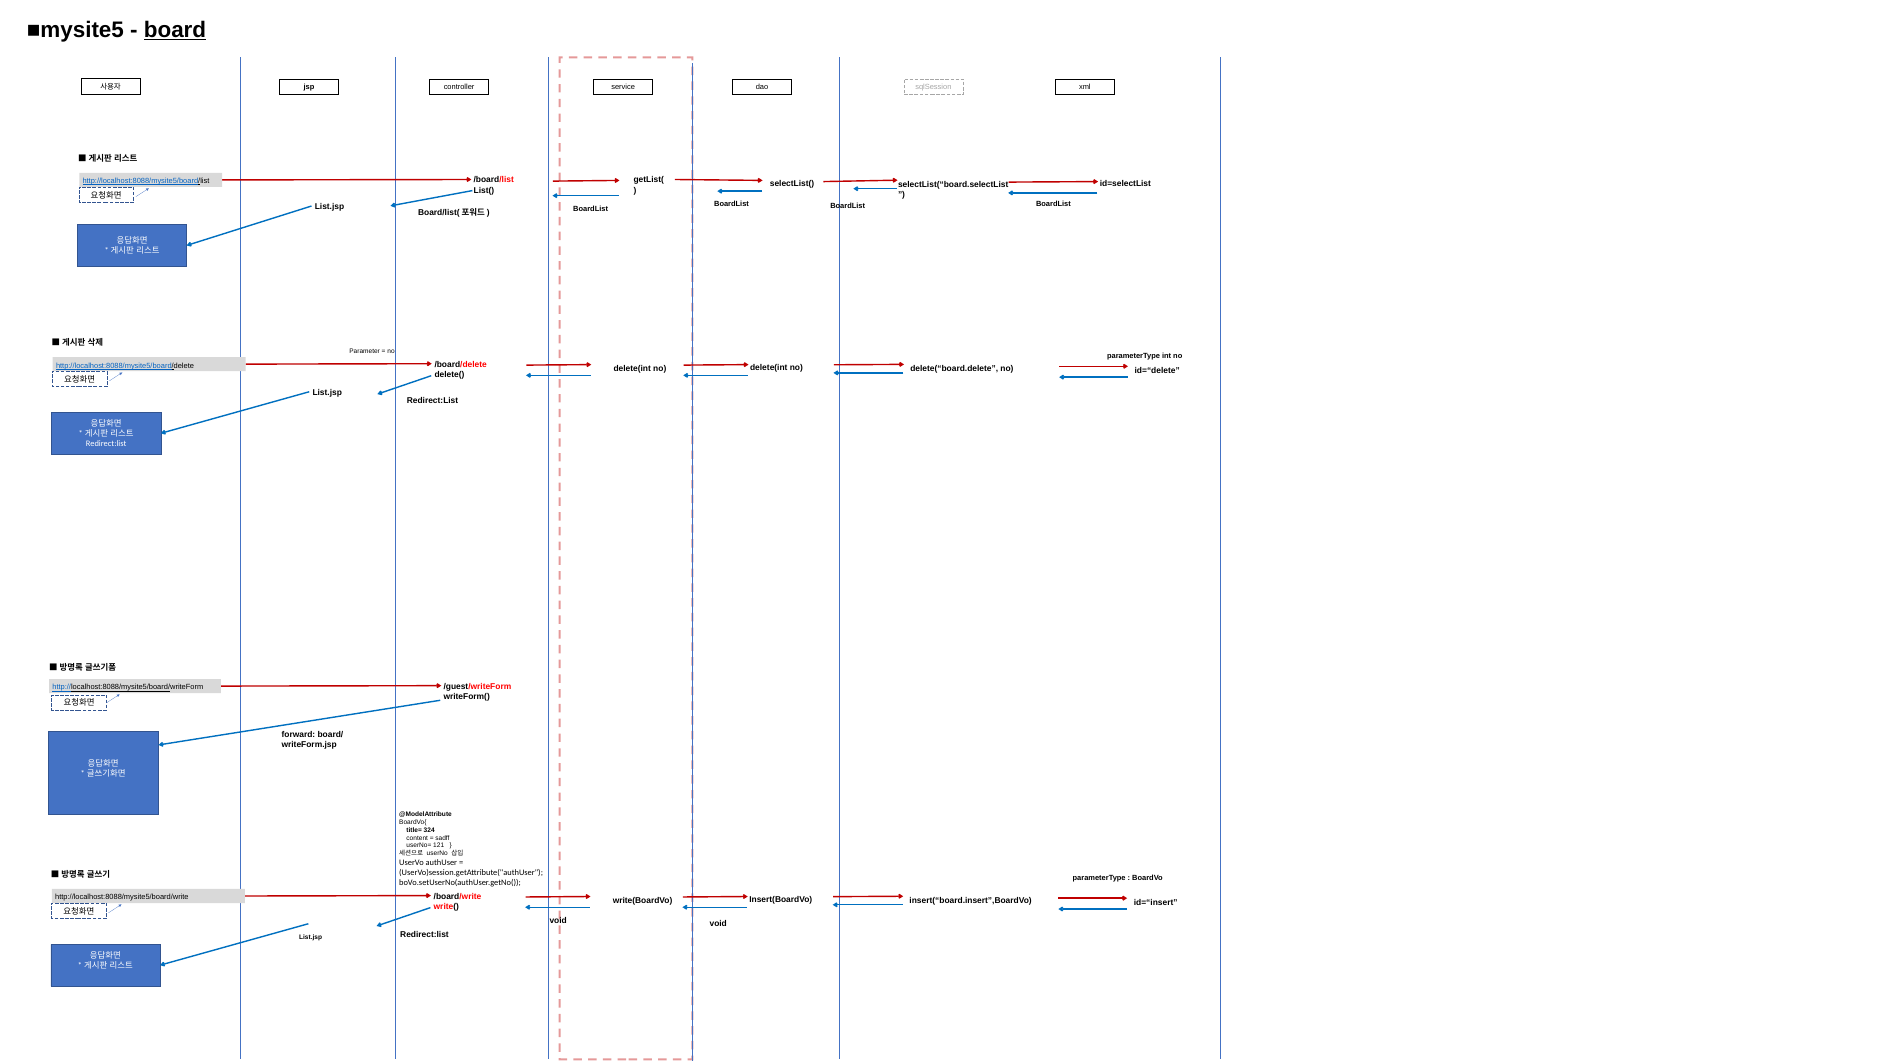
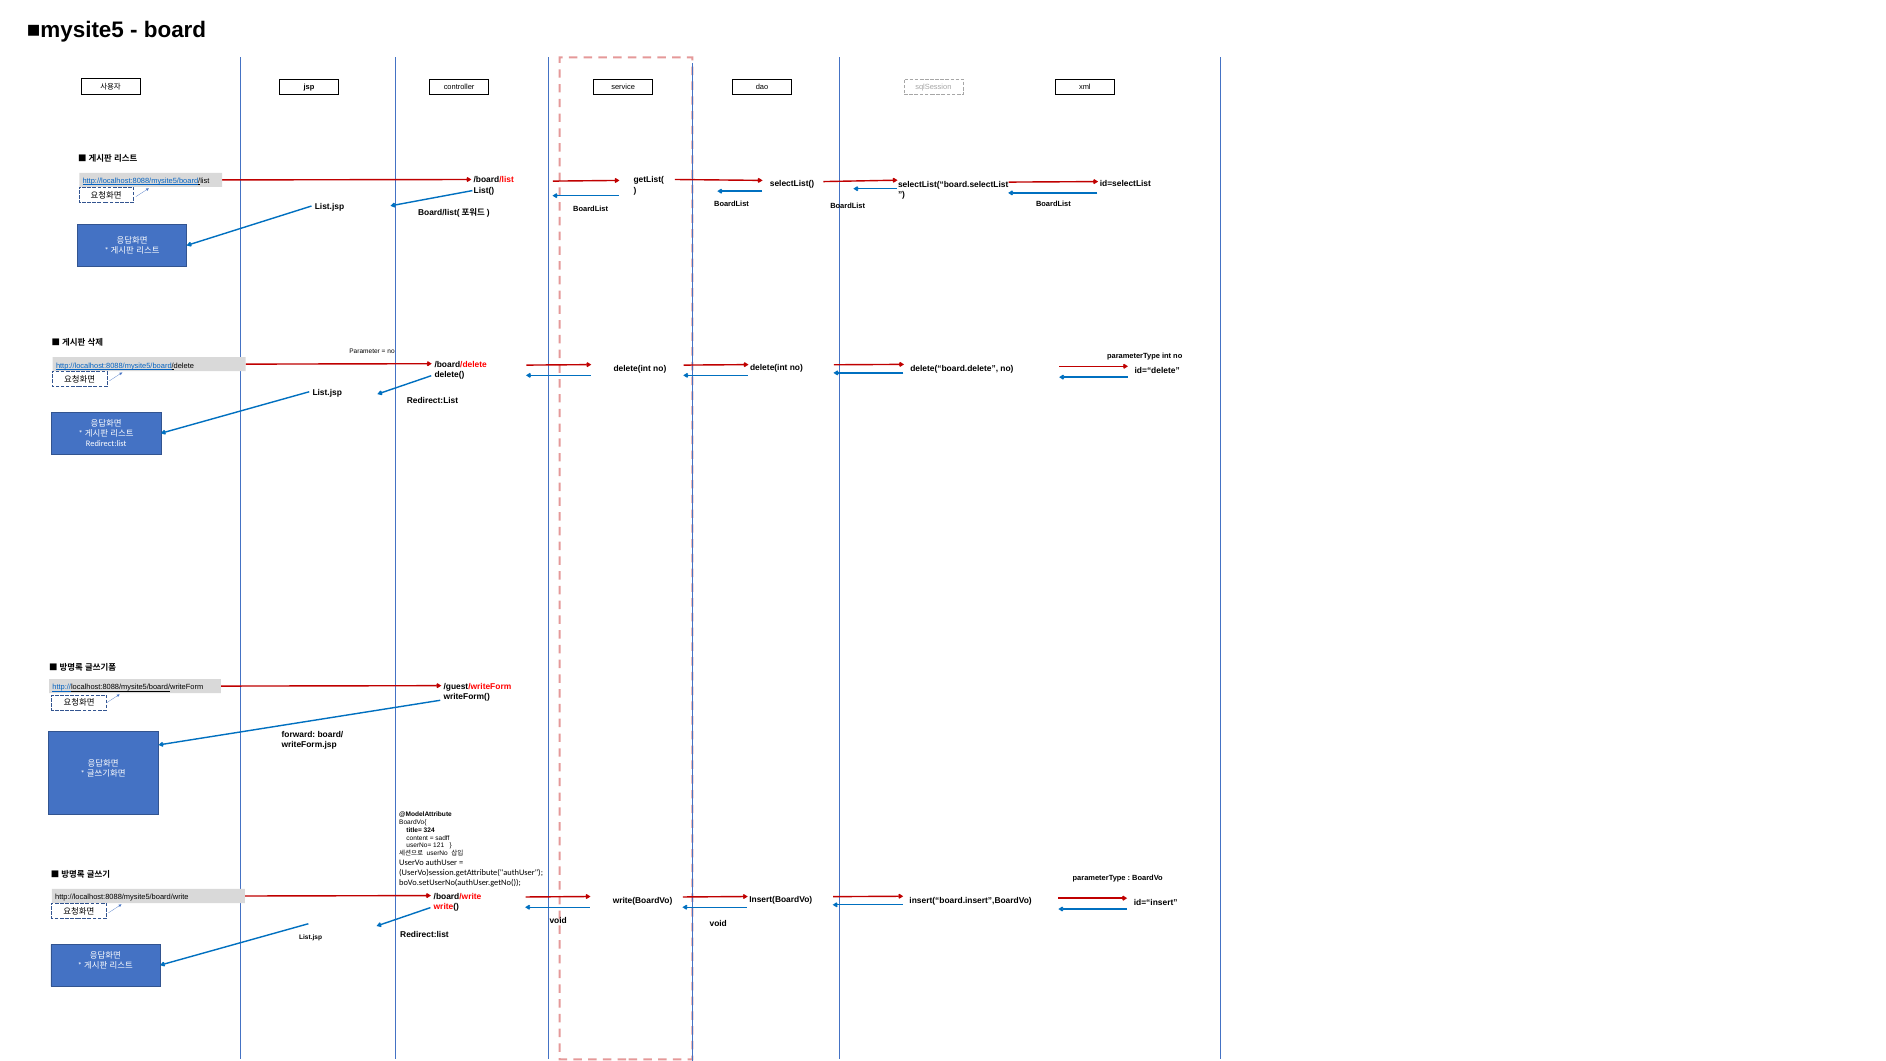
board underline: present -> none
